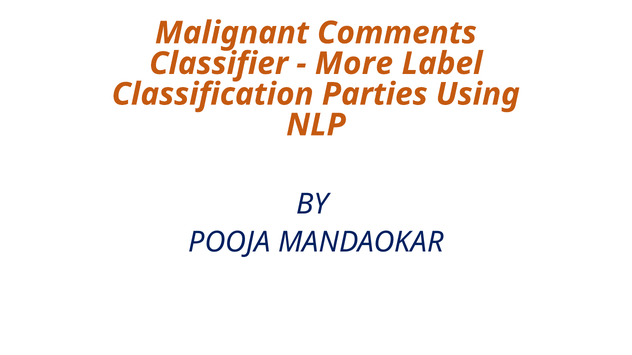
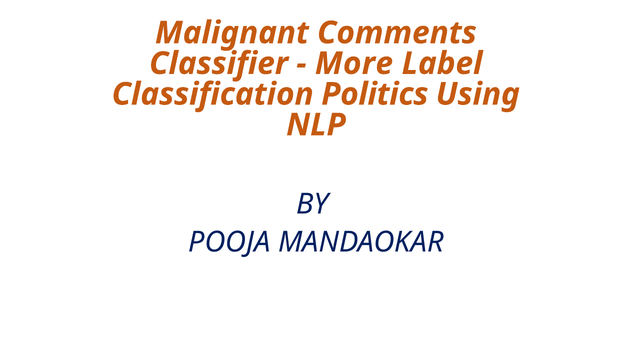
Parties: Parties -> Politics
